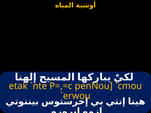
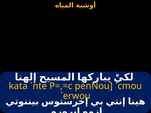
etak: etak -> kata
